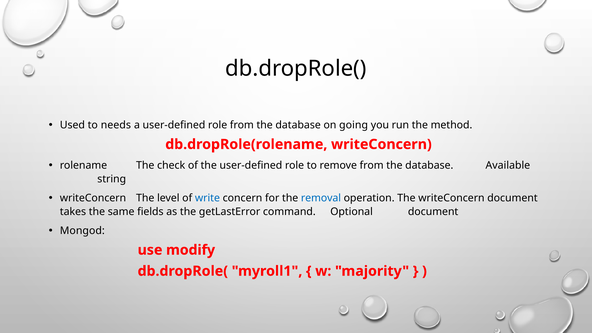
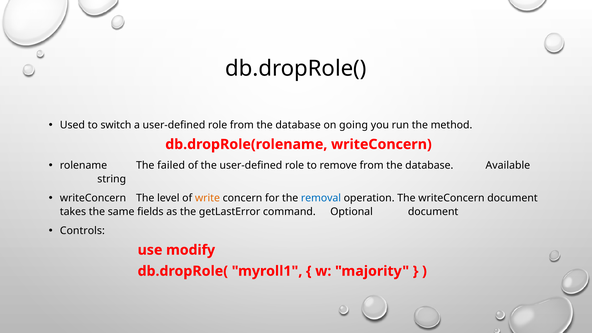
needs: needs -> switch
check: check -> failed
write colour: blue -> orange
Mongod: Mongod -> Controls
